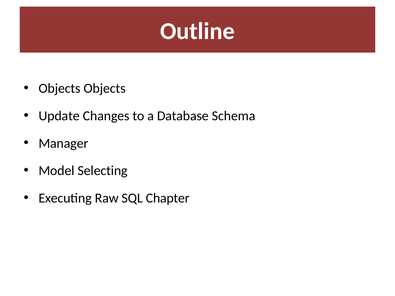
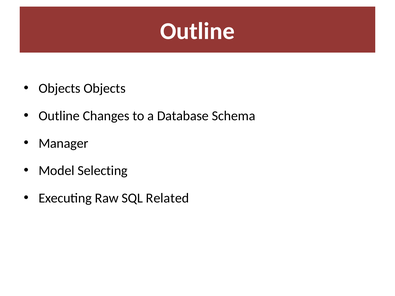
Update at (59, 116): Update -> Outline
Chapter: Chapter -> Related
